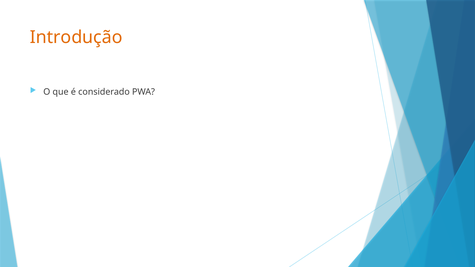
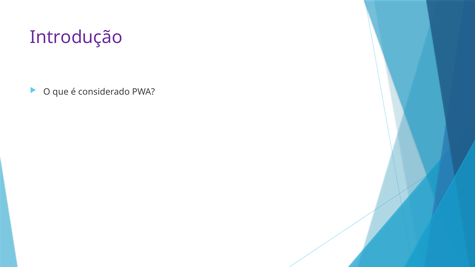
Introdução colour: orange -> purple
